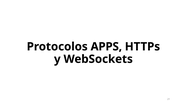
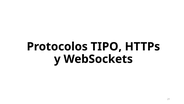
APPS: APPS -> TIPO
